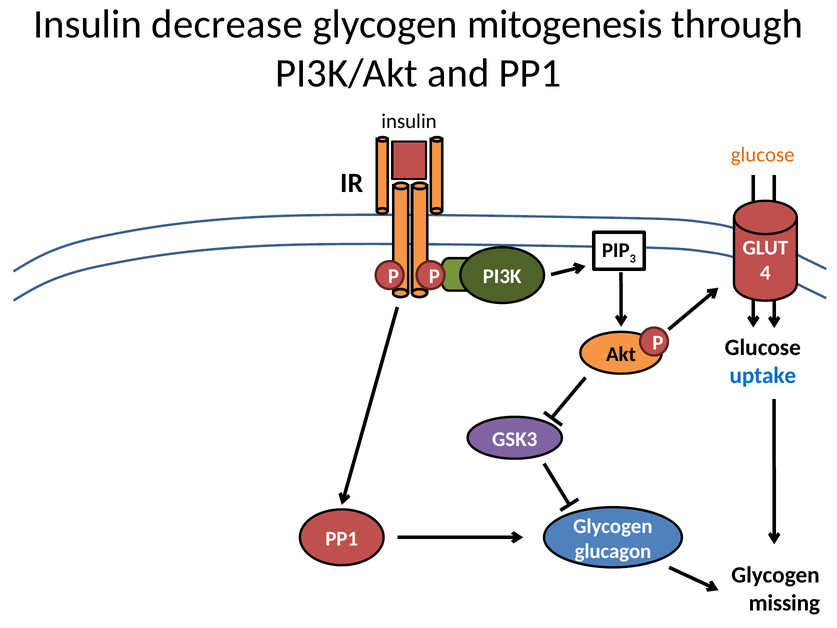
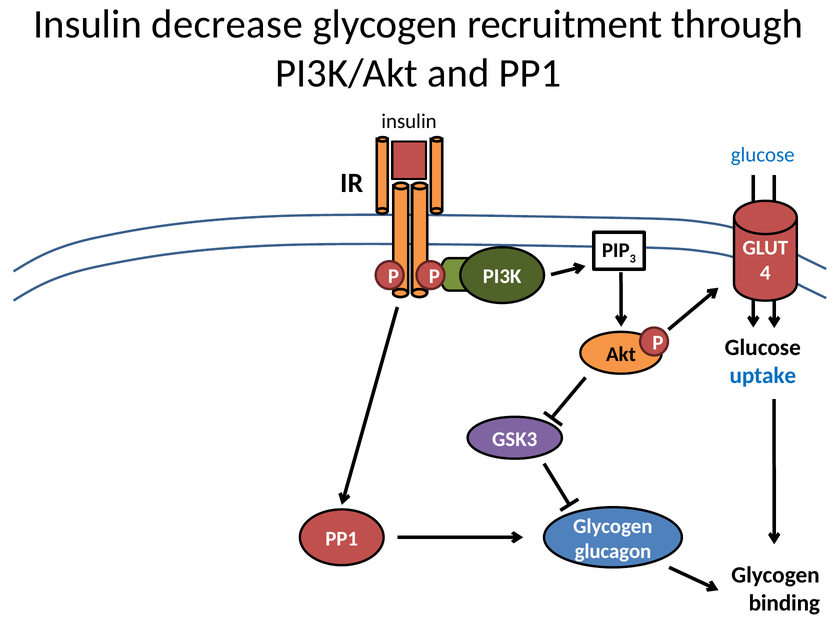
mitogenesis: mitogenesis -> recruitment
glucose at (763, 155) colour: orange -> blue
missing: missing -> binding
